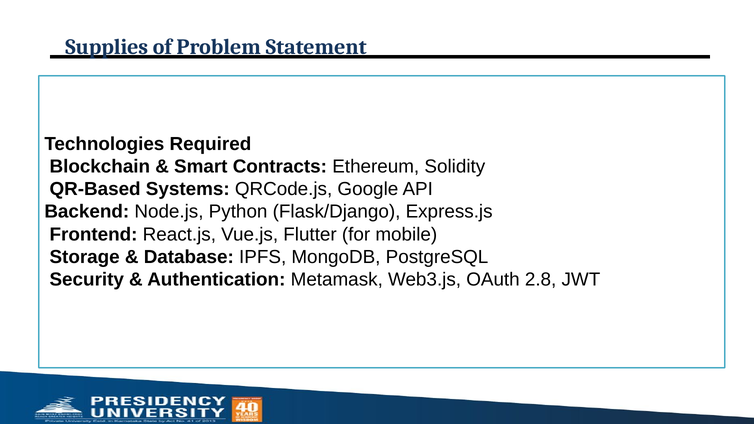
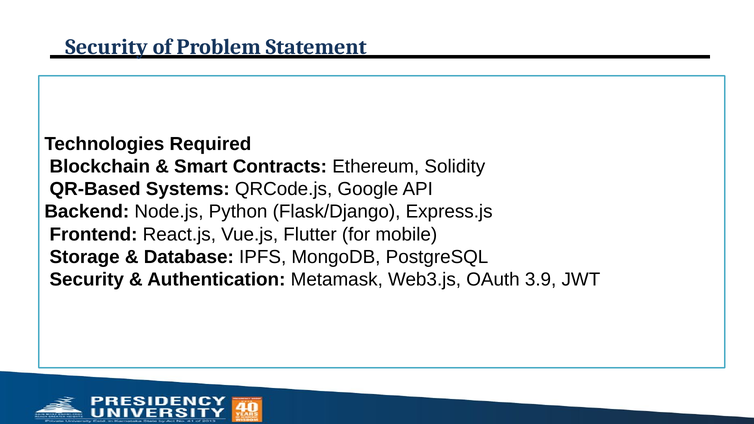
Supplies at (107, 47): Supplies -> Security
2.8: 2.8 -> 3.9
